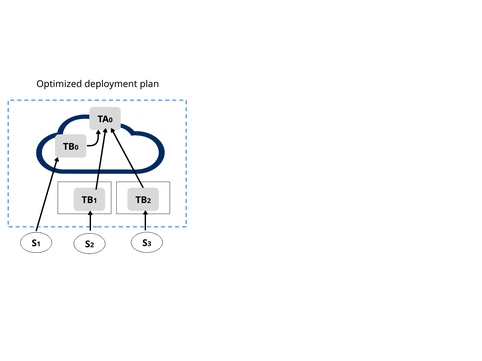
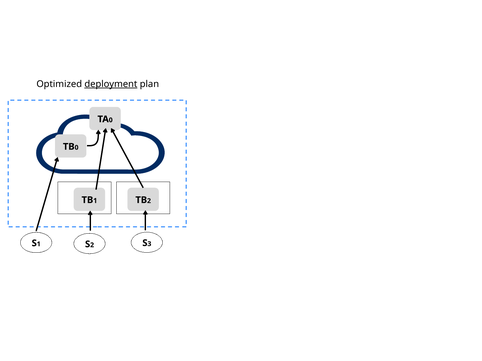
deployment underline: none -> present
